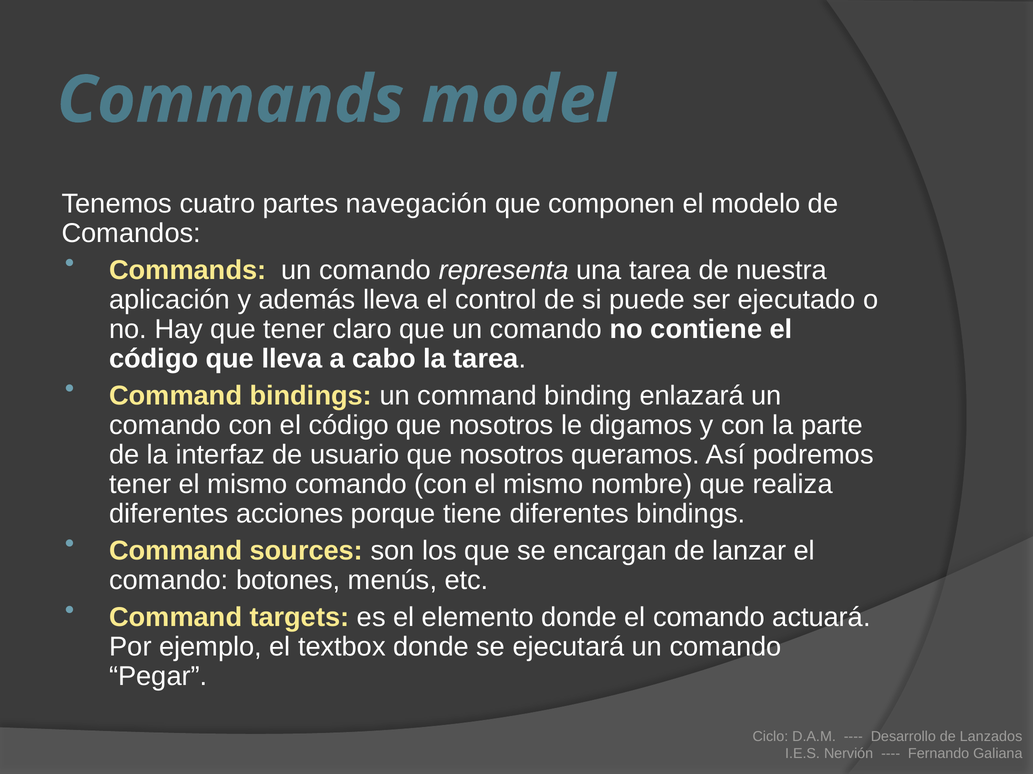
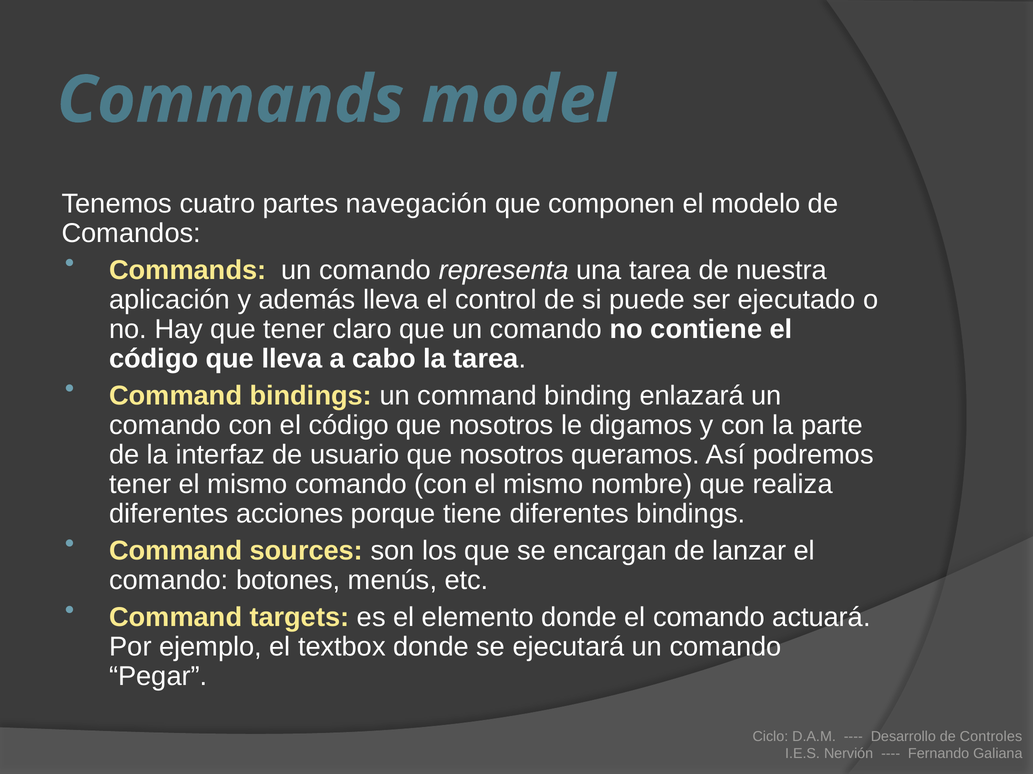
Lanzados: Lanzados -> Controles
